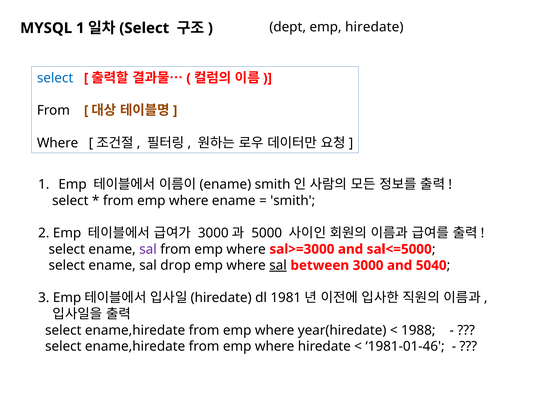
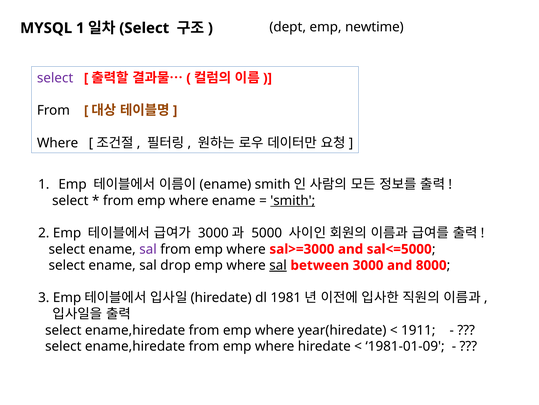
emp hiredate: hiredate -> newtime
select at (55, 78) colour: blue -> purple
smith underline: none -> present
5040: 5040 -> 8000
1988: 1988 -> 1911
1981-01-46: 1981-01-46 -> 1981-01-09
